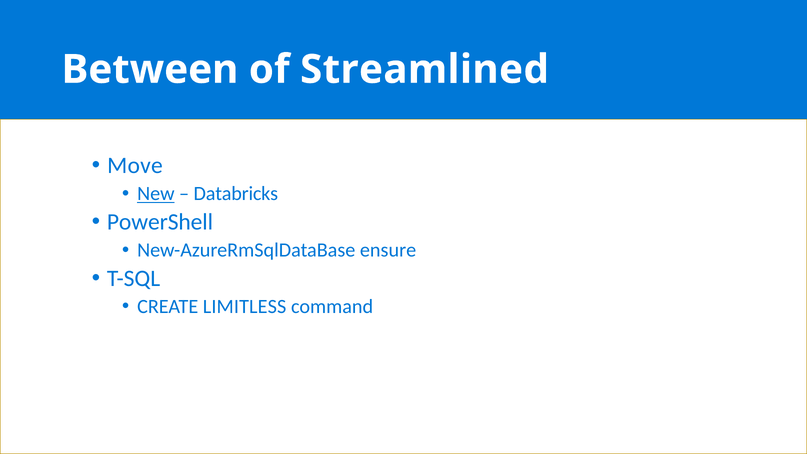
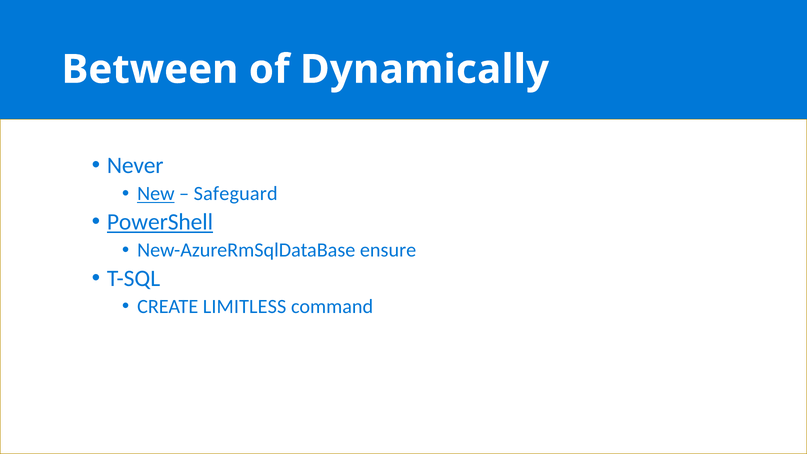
Streamlined: Streamlined -> Dynamically
Move: Move -> Never
Databricks: Databricks -> Safeguard
PowerShell underline: none -> present
